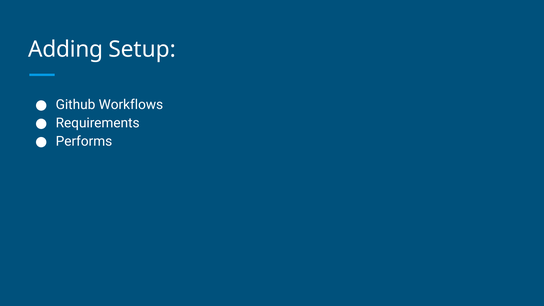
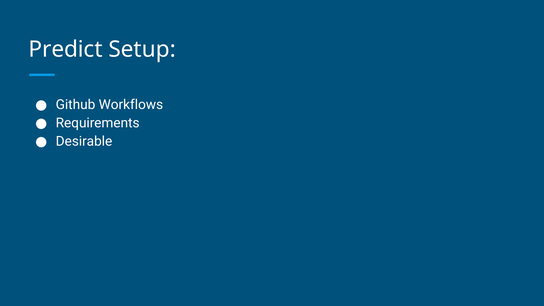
Adding: Adding -> Predict
Performs: Performs -> Desirable
